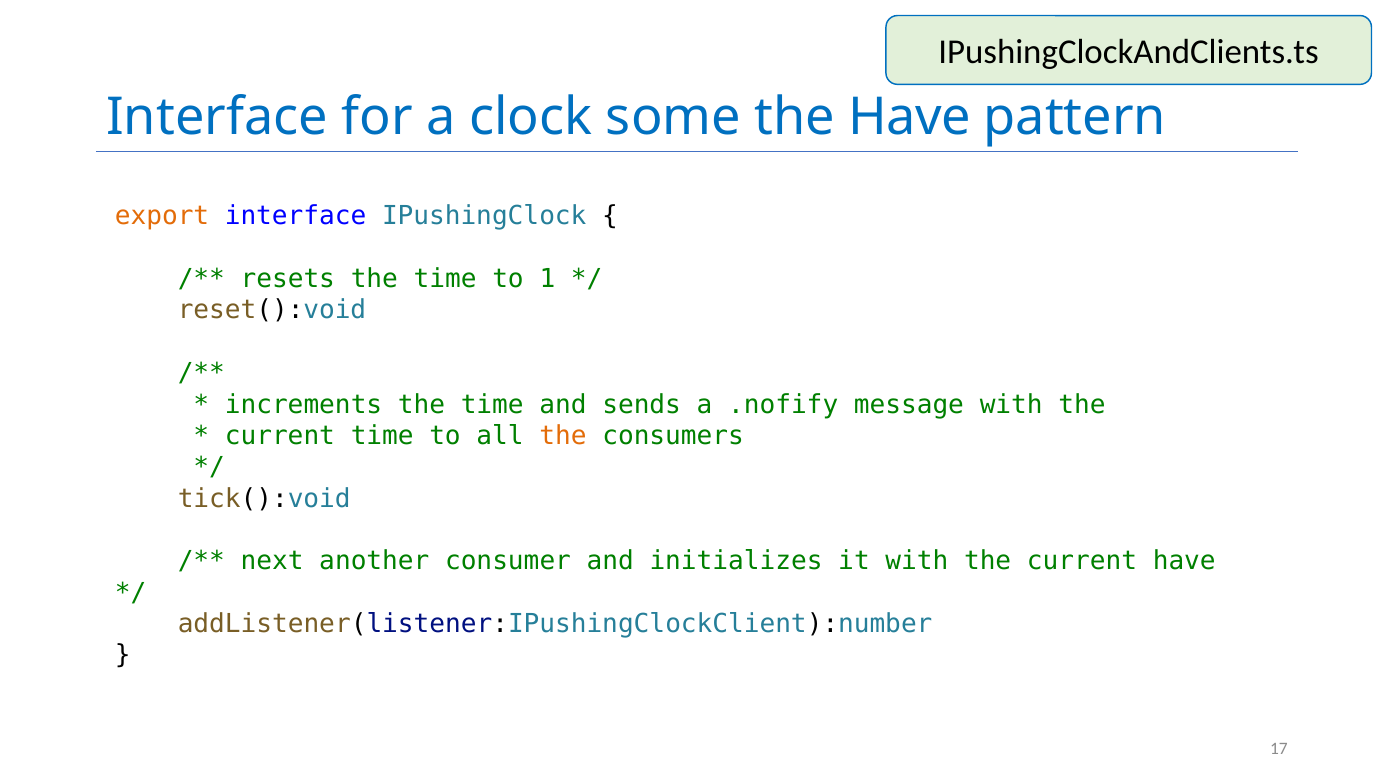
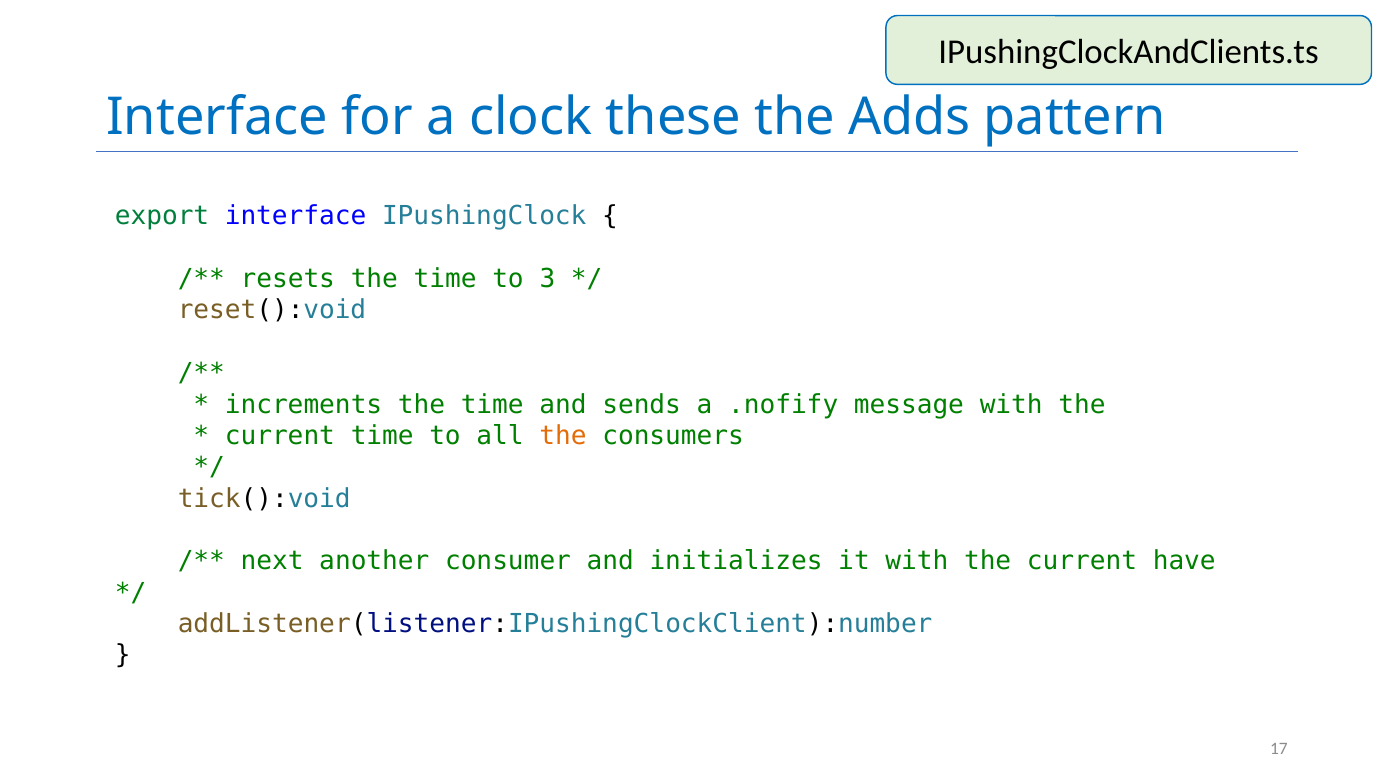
some: some -> these
the Have: Have -> Adds
export colour: orange -> green
1: 1 -> 3
